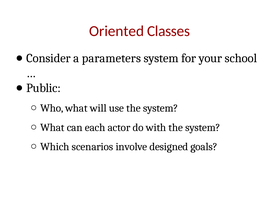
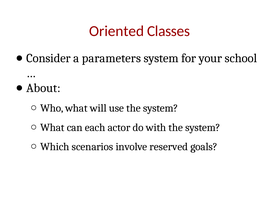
Public: Public -> About
designed: designed -> reserved
